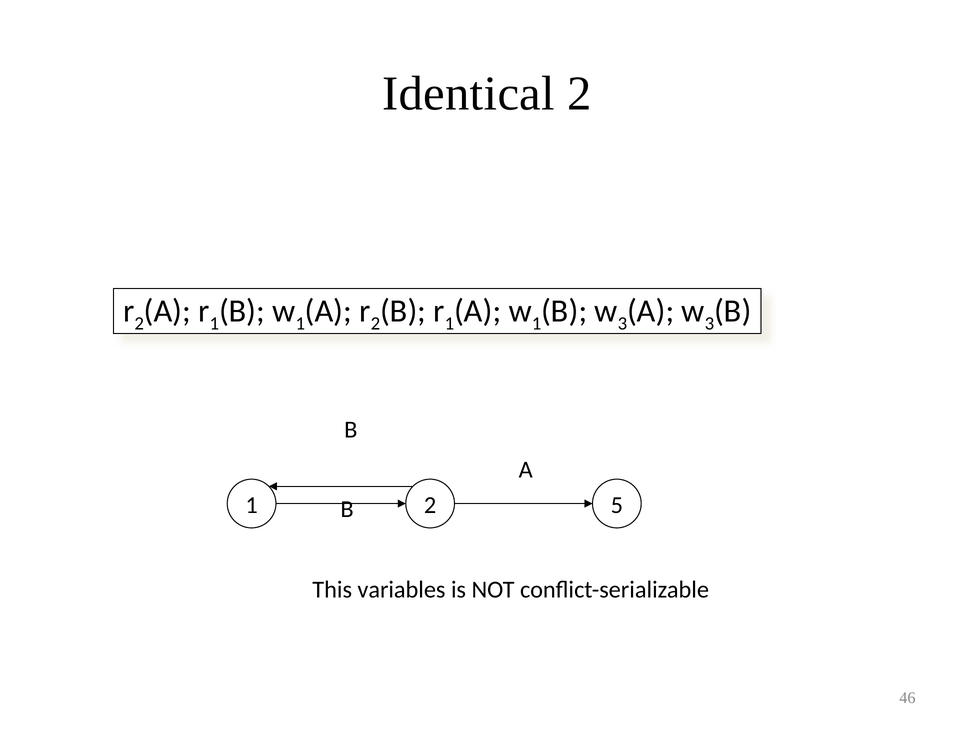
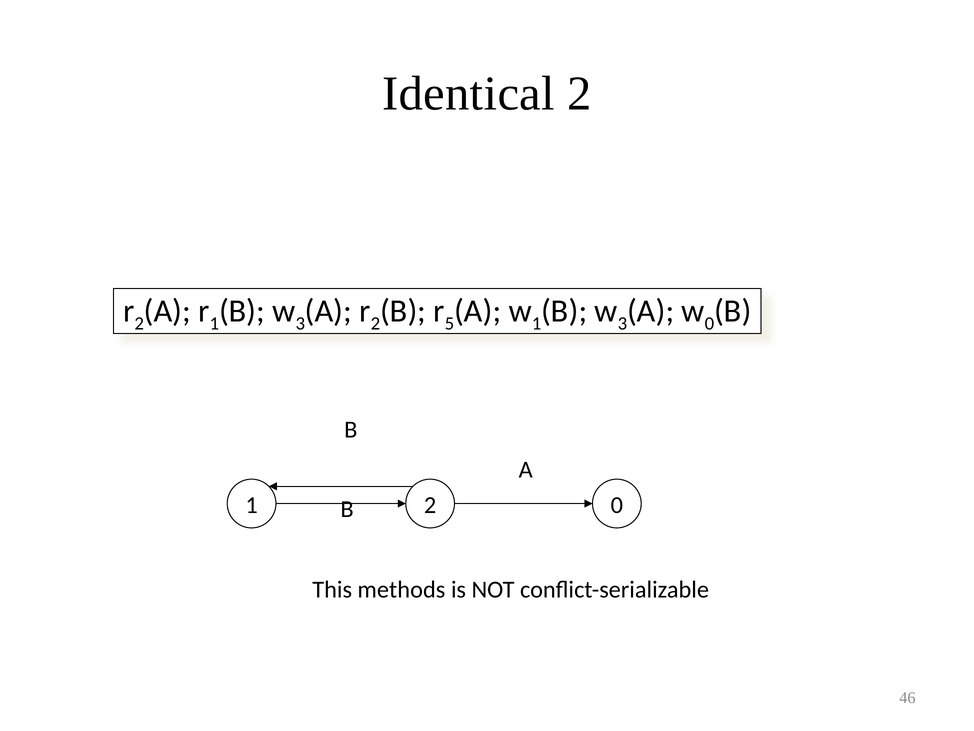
1 at (300, 323): 1 -> 3
1 at (450, 323): 1 -> 5
3 at (709, 323): 3 -> 0
2 5: 5 -> 0
variables: variables -> methods
